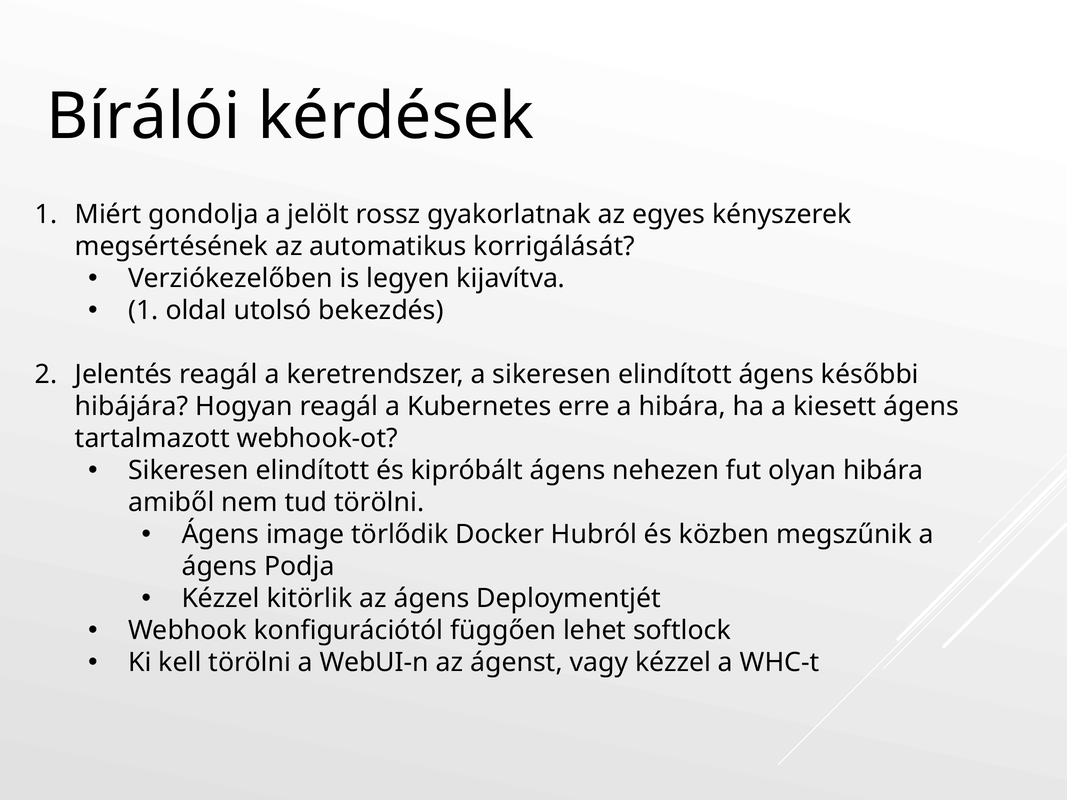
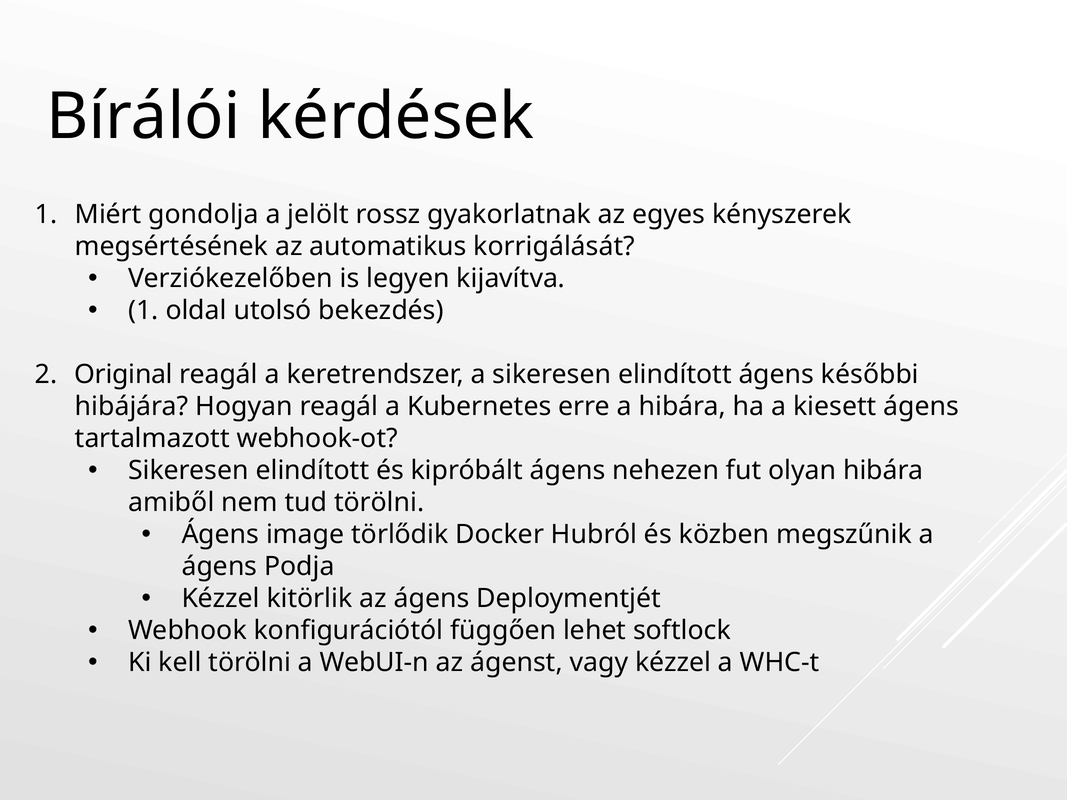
Jelentés: Jelentés -> Original
